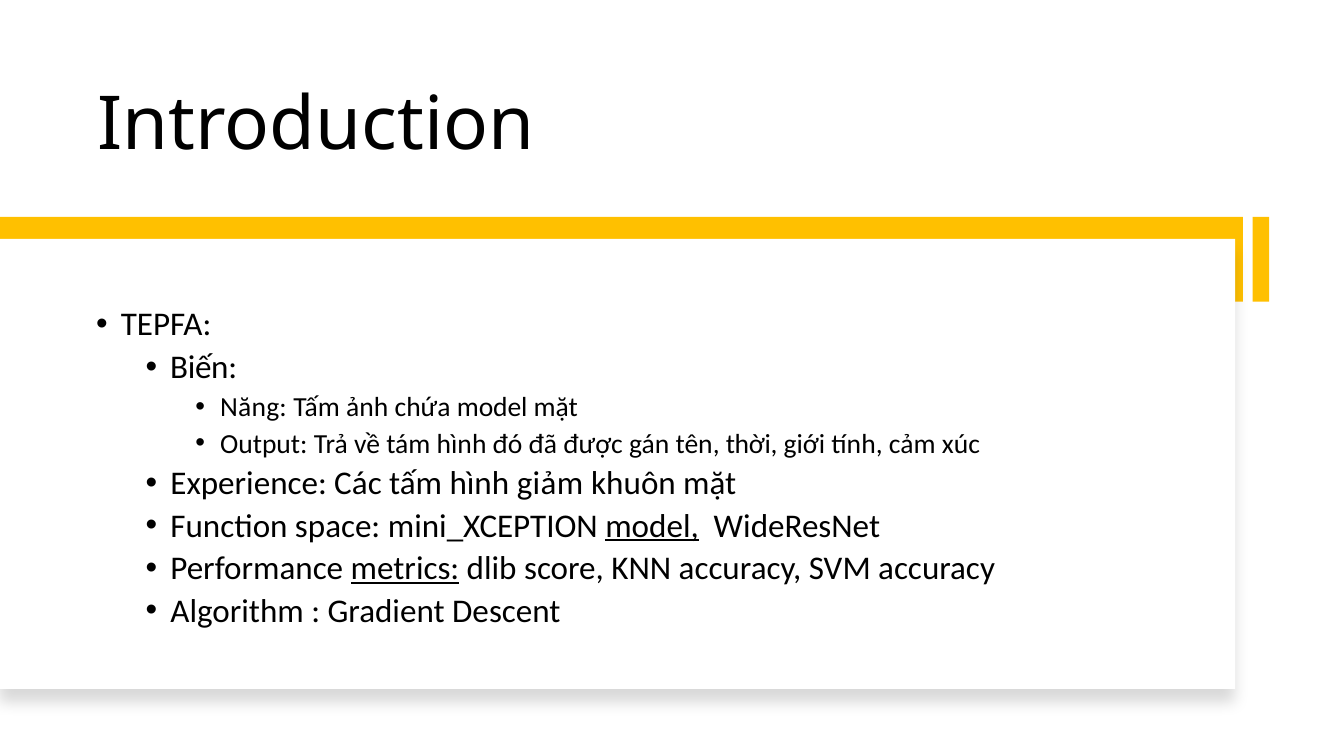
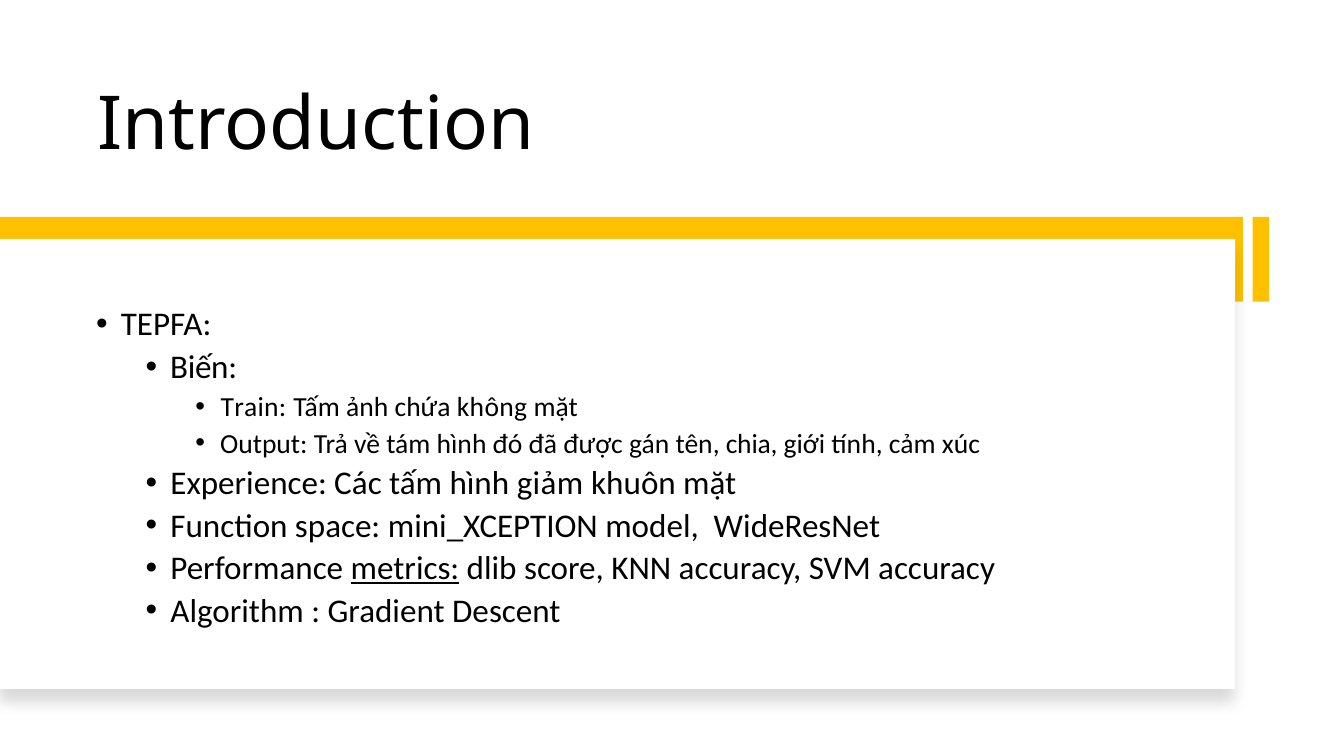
Năng: Năng -> Train
chứa model: model -> không
thời: thời -> chia
model at (652, 526) underline: present -> none
